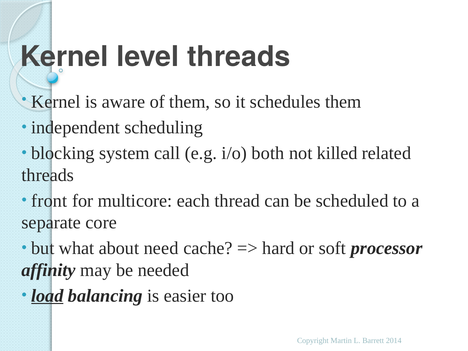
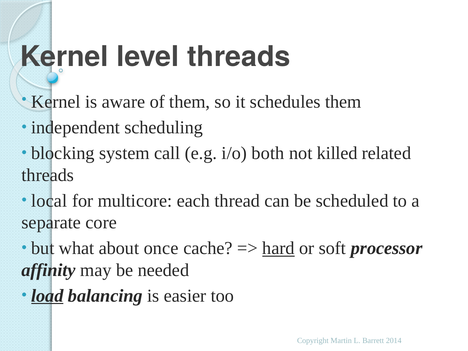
front: front -> local
need: need -> once
hard underline: none -> present
